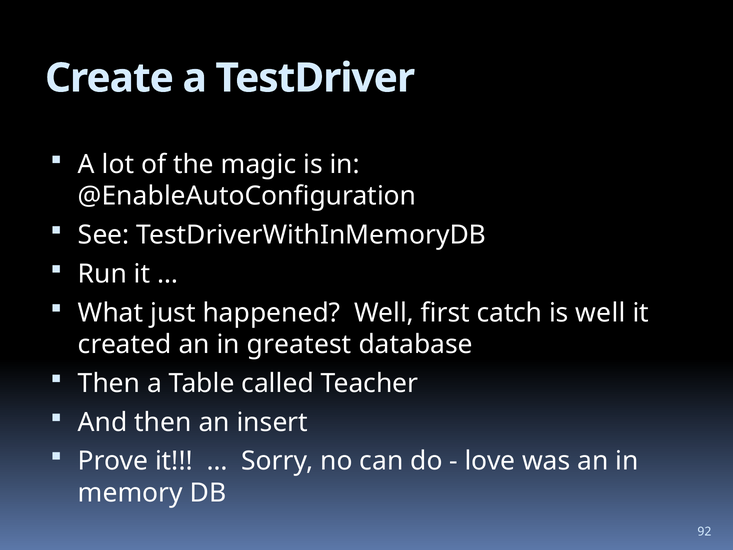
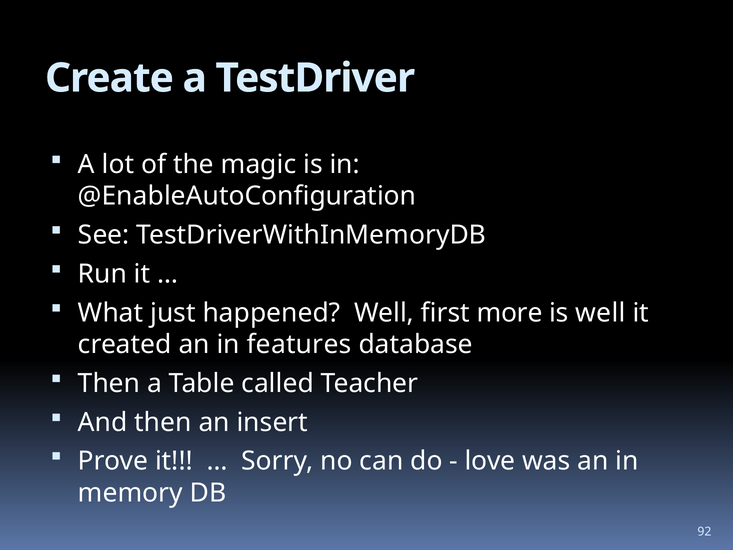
catch: catch -> more
greatest: greatest -> features
